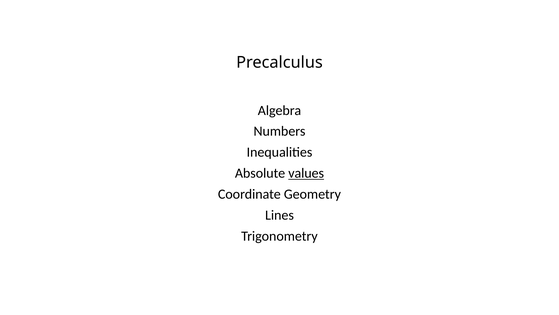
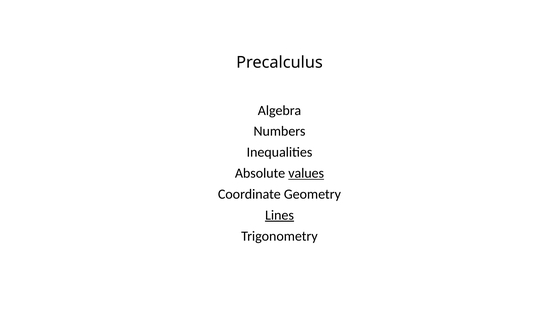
Lines underline: none -> present
